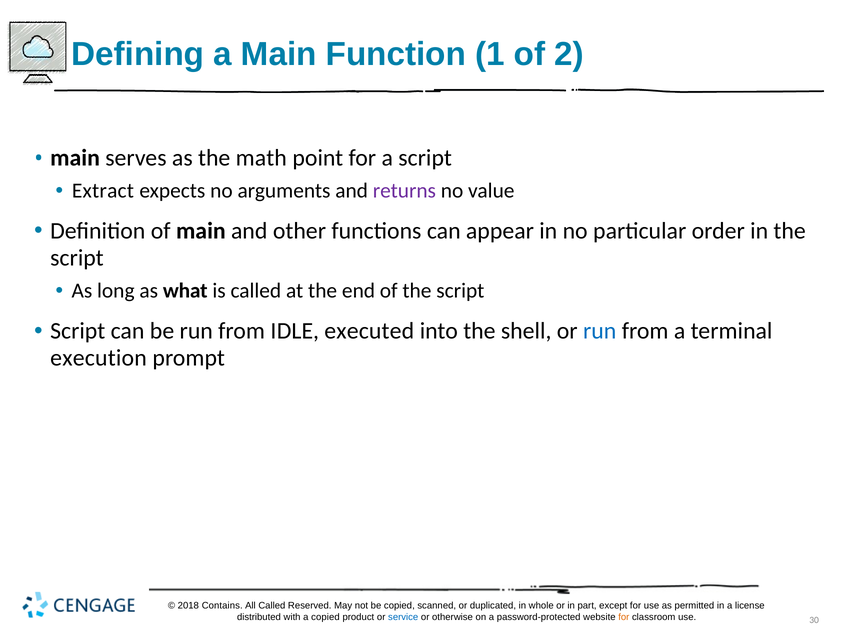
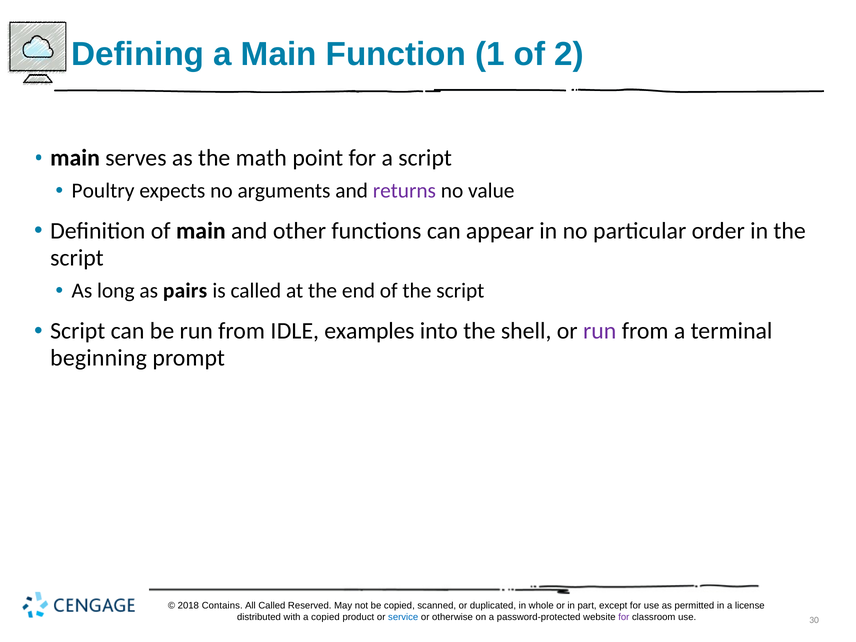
Extract: Extract -> Poultry
what: what -> pairs
executed: executed -> examples
run at (600, 331) colour: blue -> purple
execution: execution -> beginning
for at (624, 617) colour: orange -> purple
